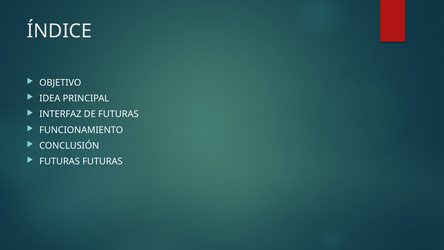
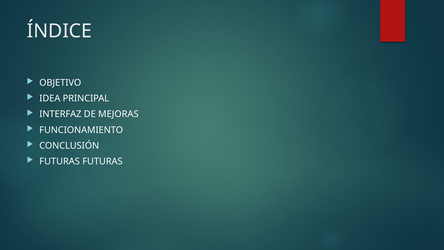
DE FUTURAS: FUTURAS -> MEJORAS
